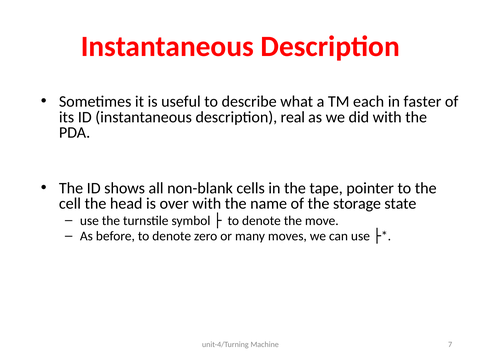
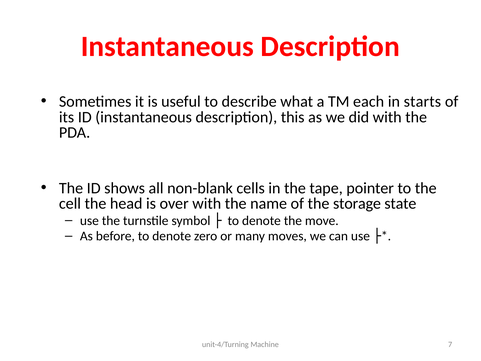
faster: faster -> starts
real: real -> this
